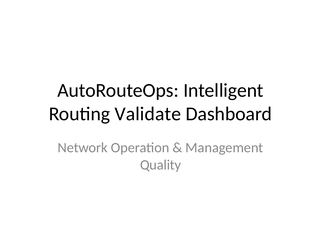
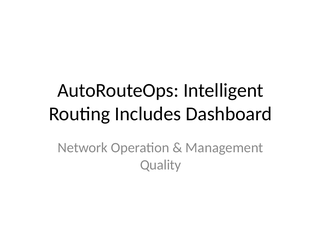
Validate: Validate -> Includes
